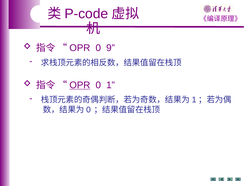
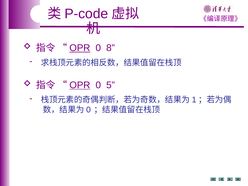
OPR at (80, 48) underline: none -> present
9: 9 -> 8
1: 1 -> 5
